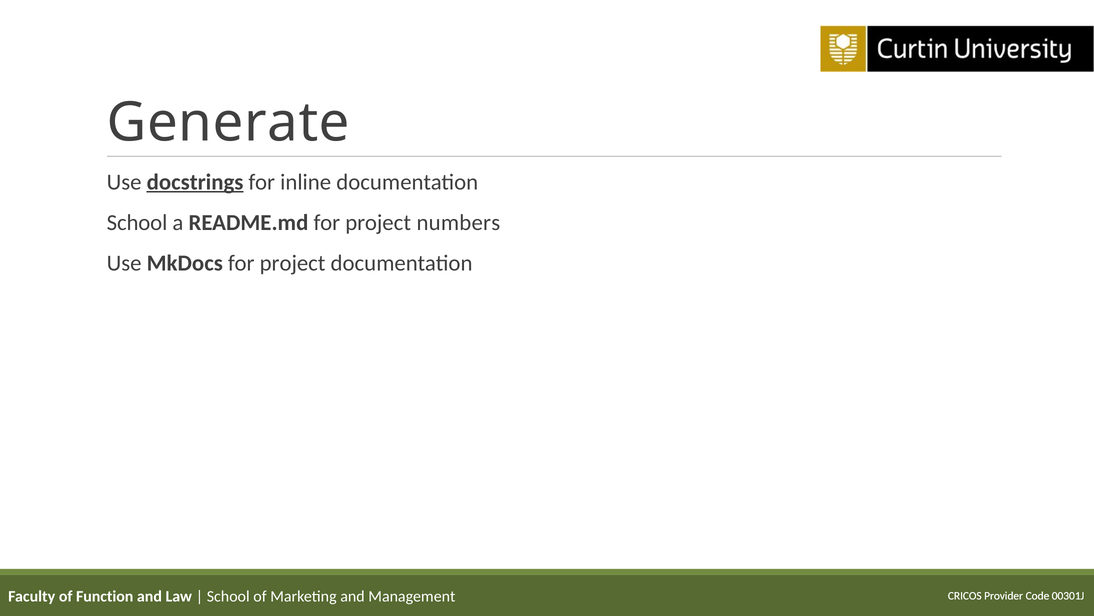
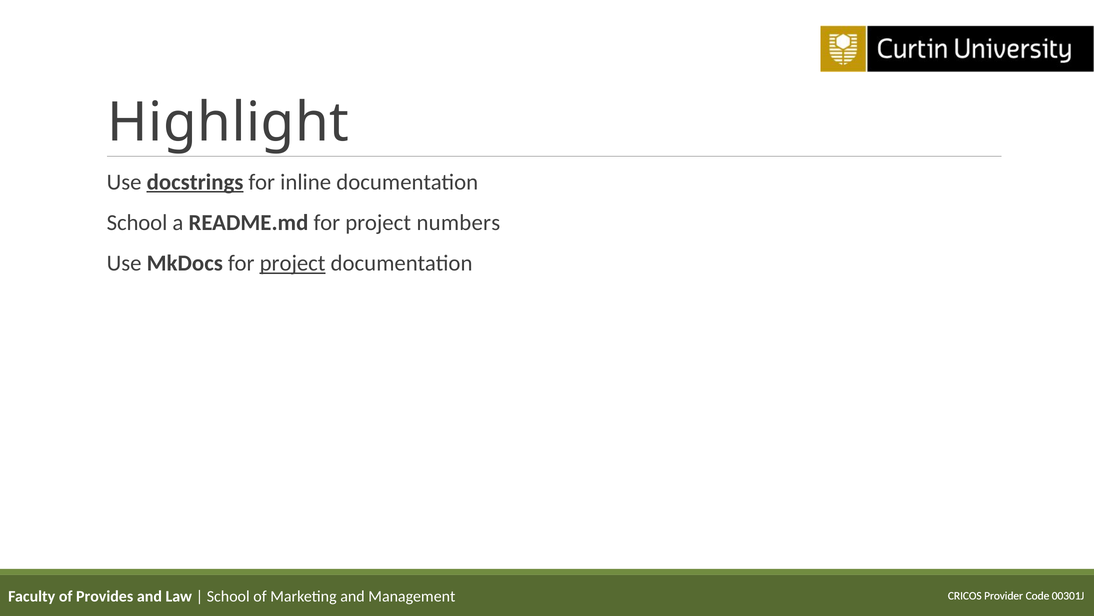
Generate: Generate -> Highlight
project at (293, 263) underline: none -> present
Function: Function -> Provides
